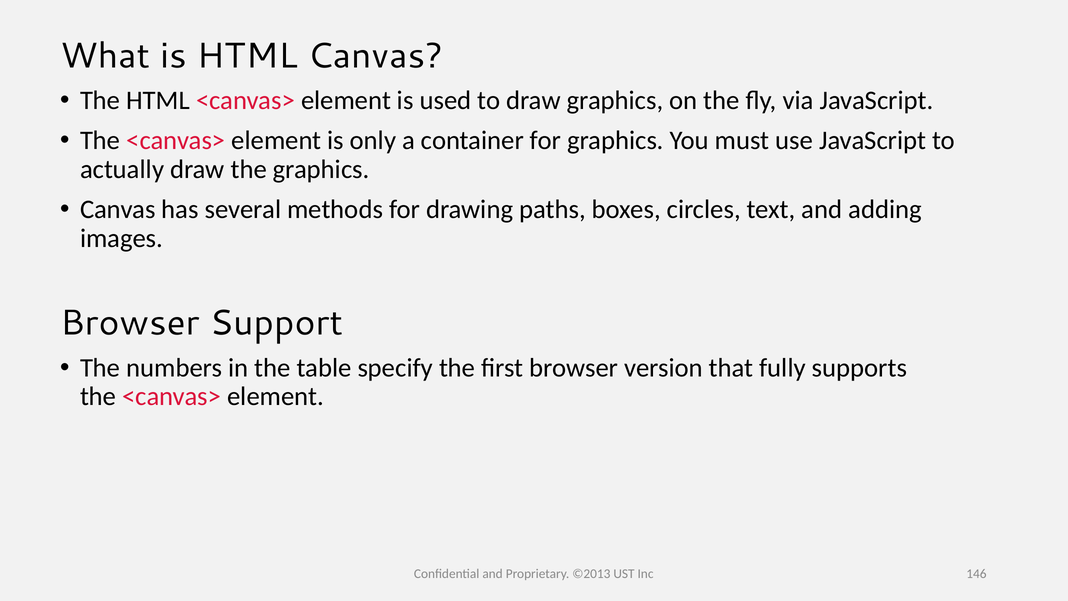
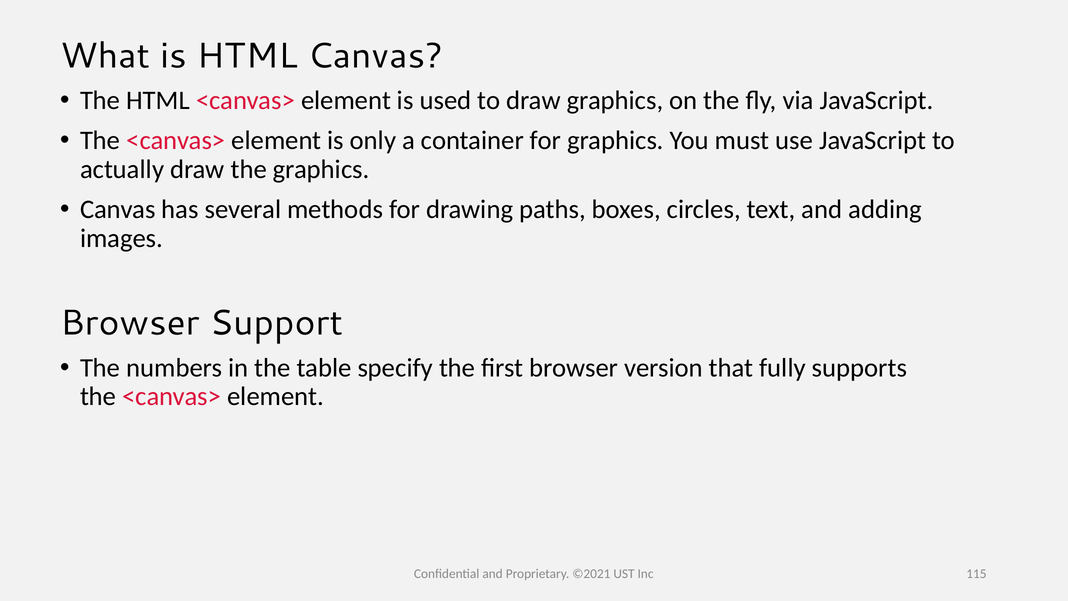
©2013: ©2013 -> ©2021
146: 146 -> 115
